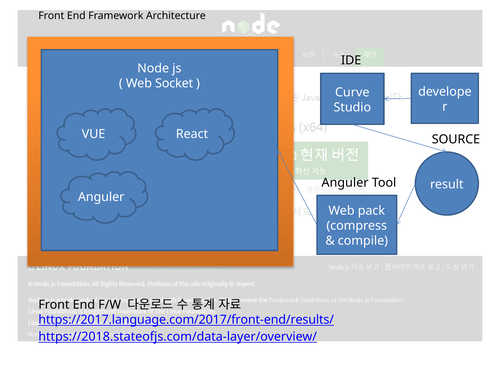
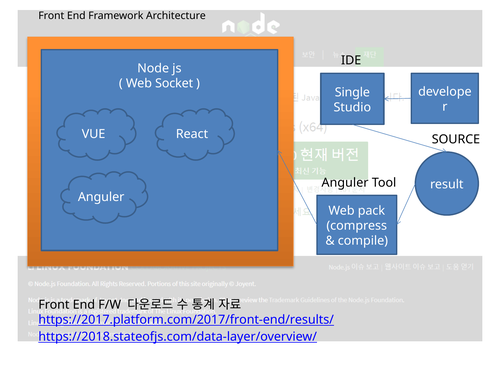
Curve: Curve -> Single
https://2017.language.com/2017/front-end/results/: https://2017.language.com/2017/front-end/results/ -> https://2017.platform.com/2017/front-end/results/
